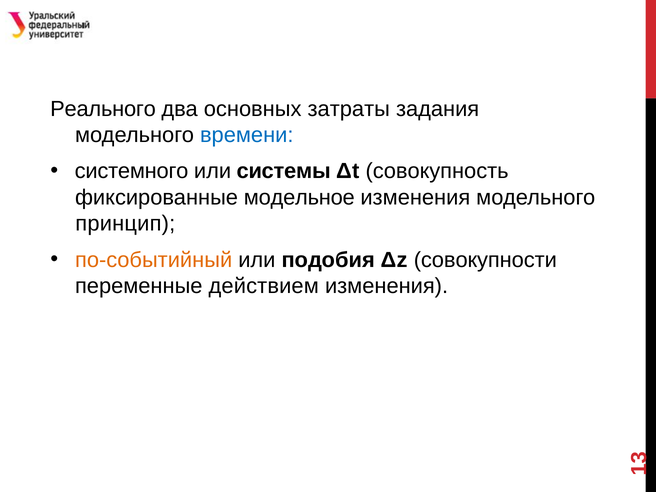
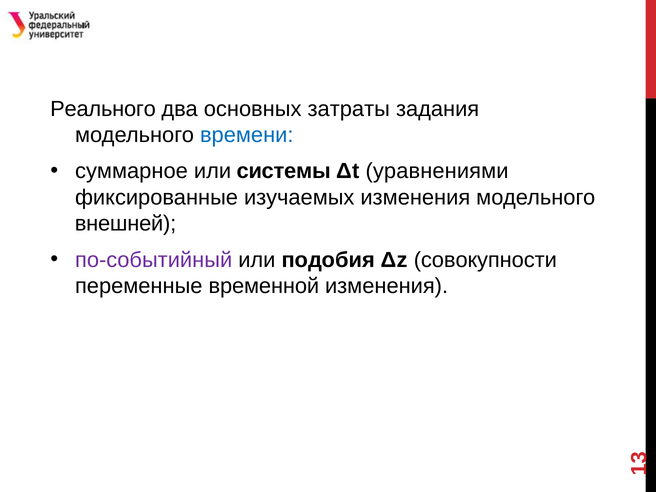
системного: системного -> суммарное
совокупность: совокупность -> уравнениями
модельное: модельное -> изучаемых
принцип: принцип -> внешней
по-событийный colour: orange -> purple
действием: действием -> временной
